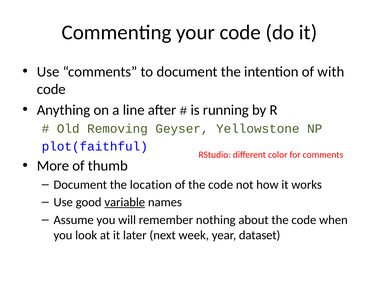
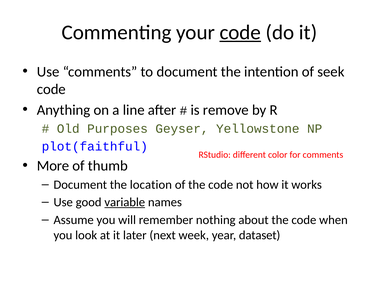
code at (240, 32) underline: none -> present
with: with -> seek
running: running -> remove
Removing: Removing -> Purposes
